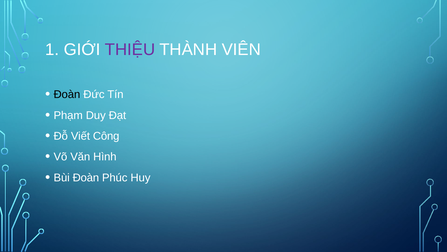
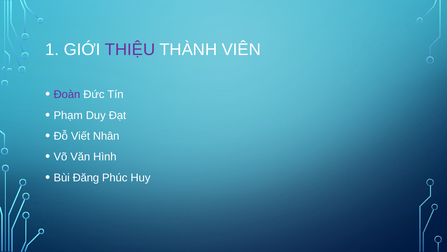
Đoàn at (67, 94) colour: black -> purple
Công: Công -> Nhân
Bùi Đoàn: Đoàn -> Đăng
